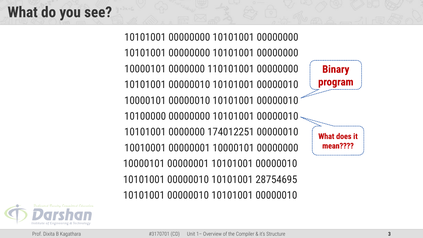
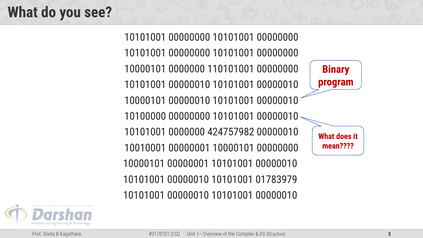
174012251: 174012251 -> 424757982
28754695: 28754695 -> 01783979
